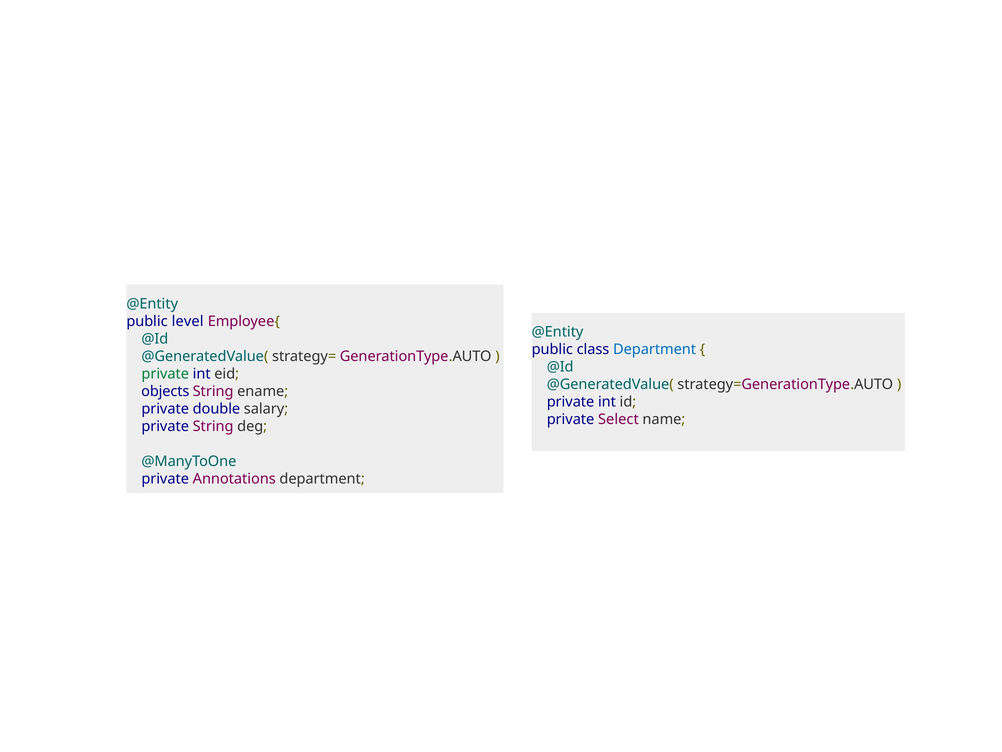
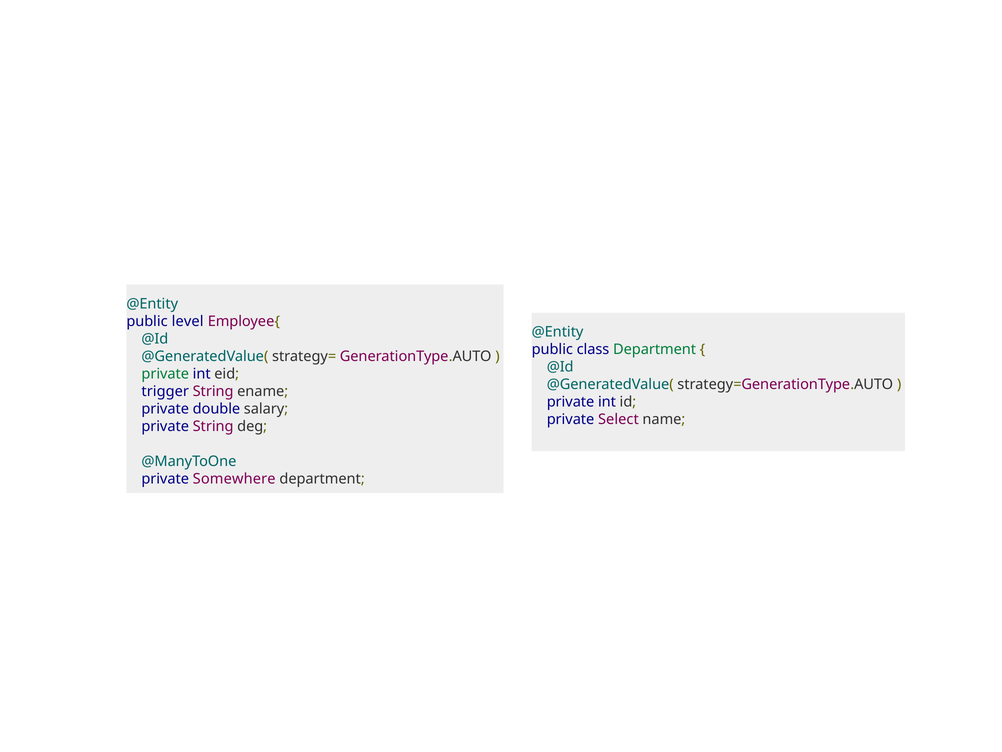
Department at (655, 349) colour: blue -> green
objects: objects -> trigger
Annotations: Annotations -> Somewhere
